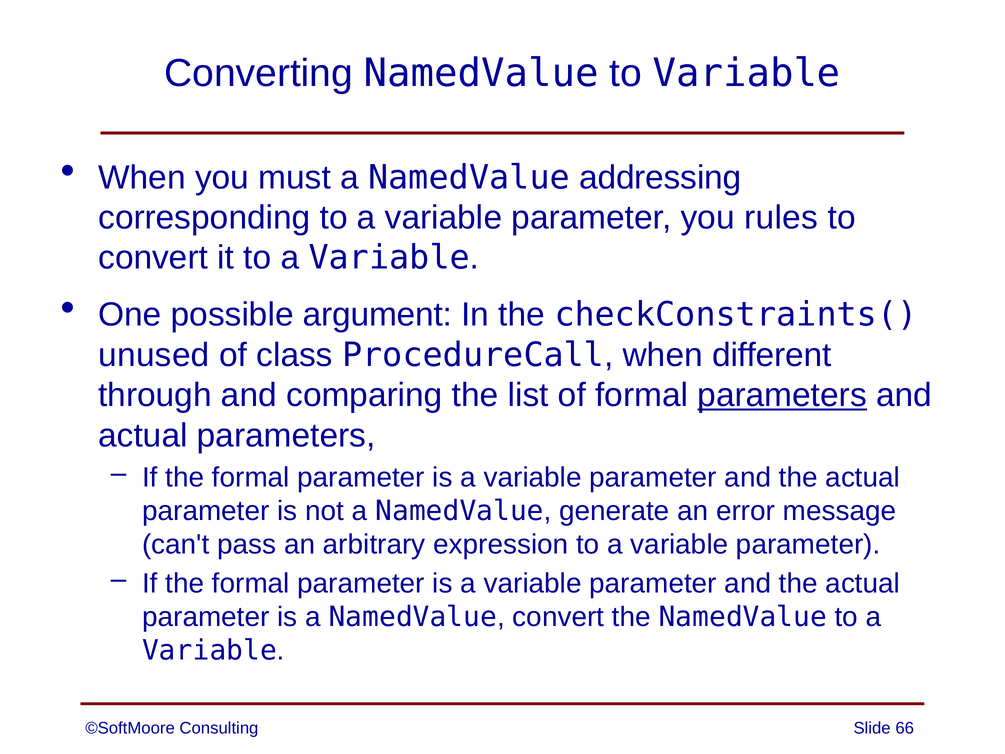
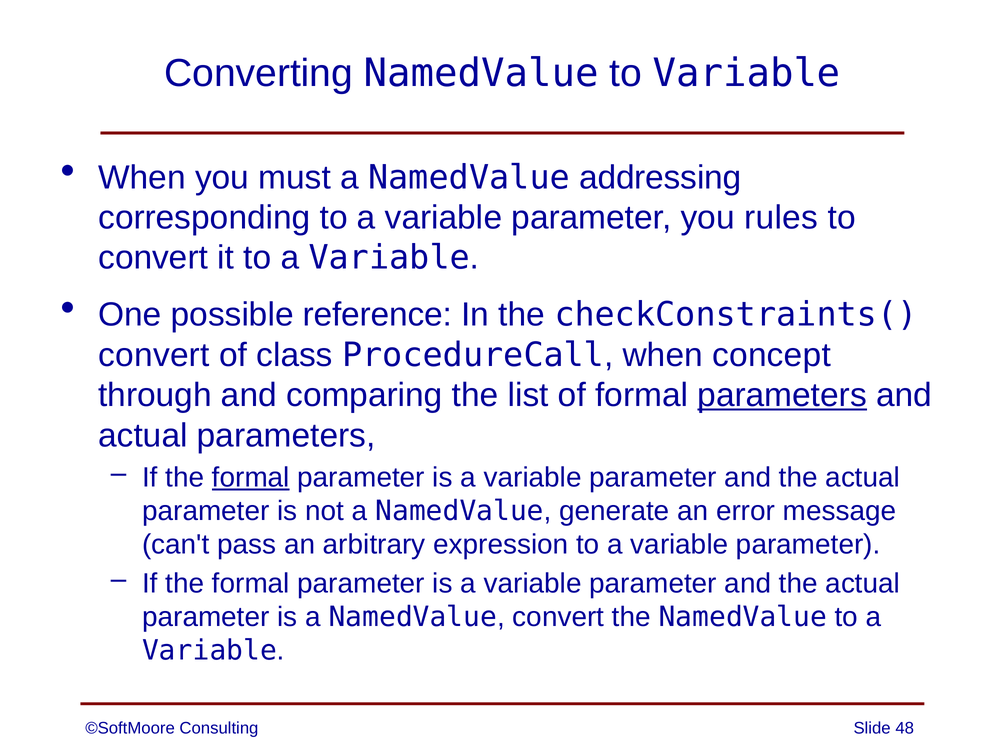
argument: argument -> reference
unused at (154, 355): unused -> convert
different: different -> concept
formal at (251, 477) underline: none -> present
66: 66 -> 48
